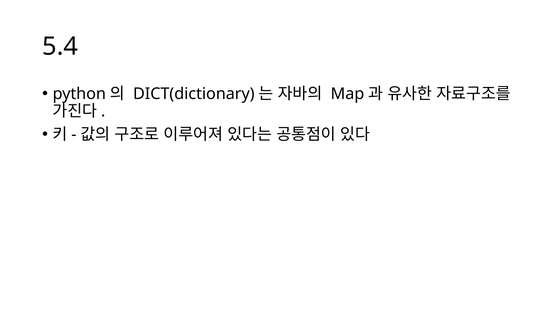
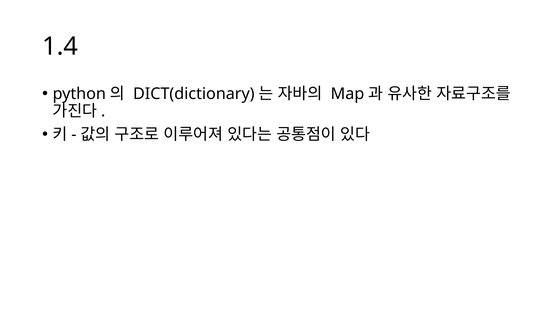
5.4: 5.4 -> 1.4
